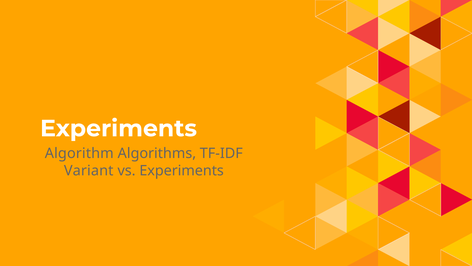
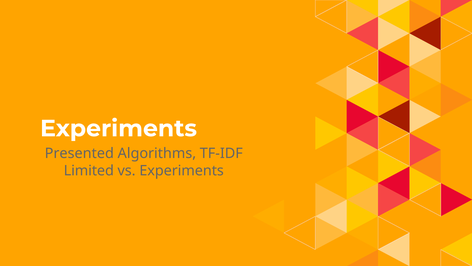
Algorithm: Algorithm -> Presented
Variant: Variant -> Limited
